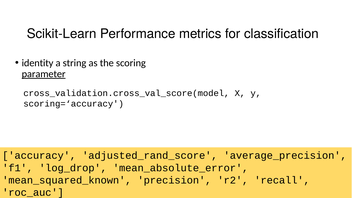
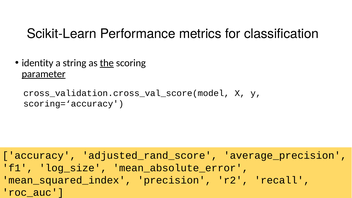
the underline: none -> present
log_drop: log_drop -> log_size
mean_squared_known: mean_squared_known -> mean_squared_index
